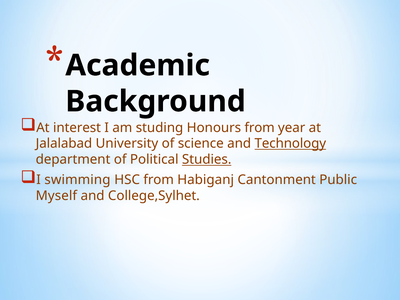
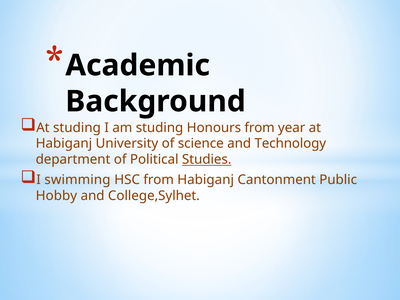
At interest: interest -> studing
Jalalabad at (64, 144): Jalalabad -> Habiganj
Technology underline: present -> none
Myself: Myself -> Hobby
